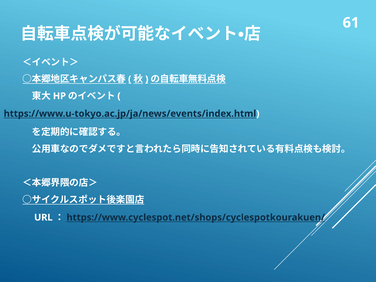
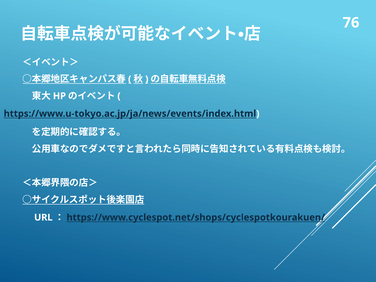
61: 61 -> 76
